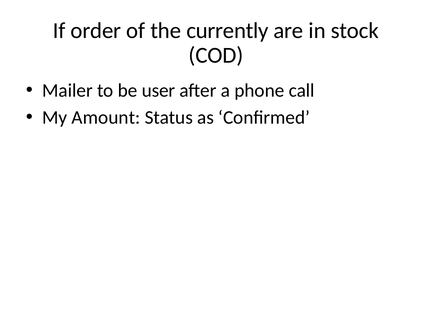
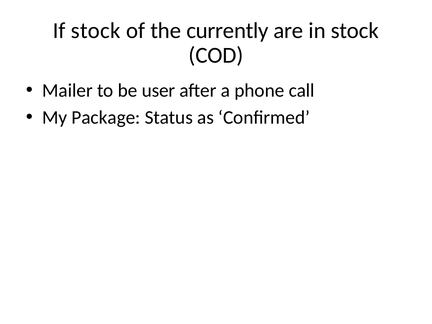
If order: order -> stock
Amount: Amount -> Package
